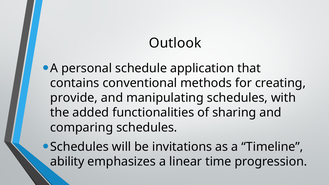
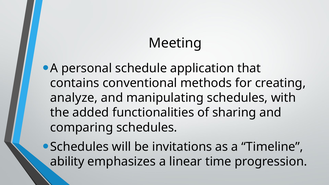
Outlook: Outlook -> Meeting
provide: provide -> analyze
